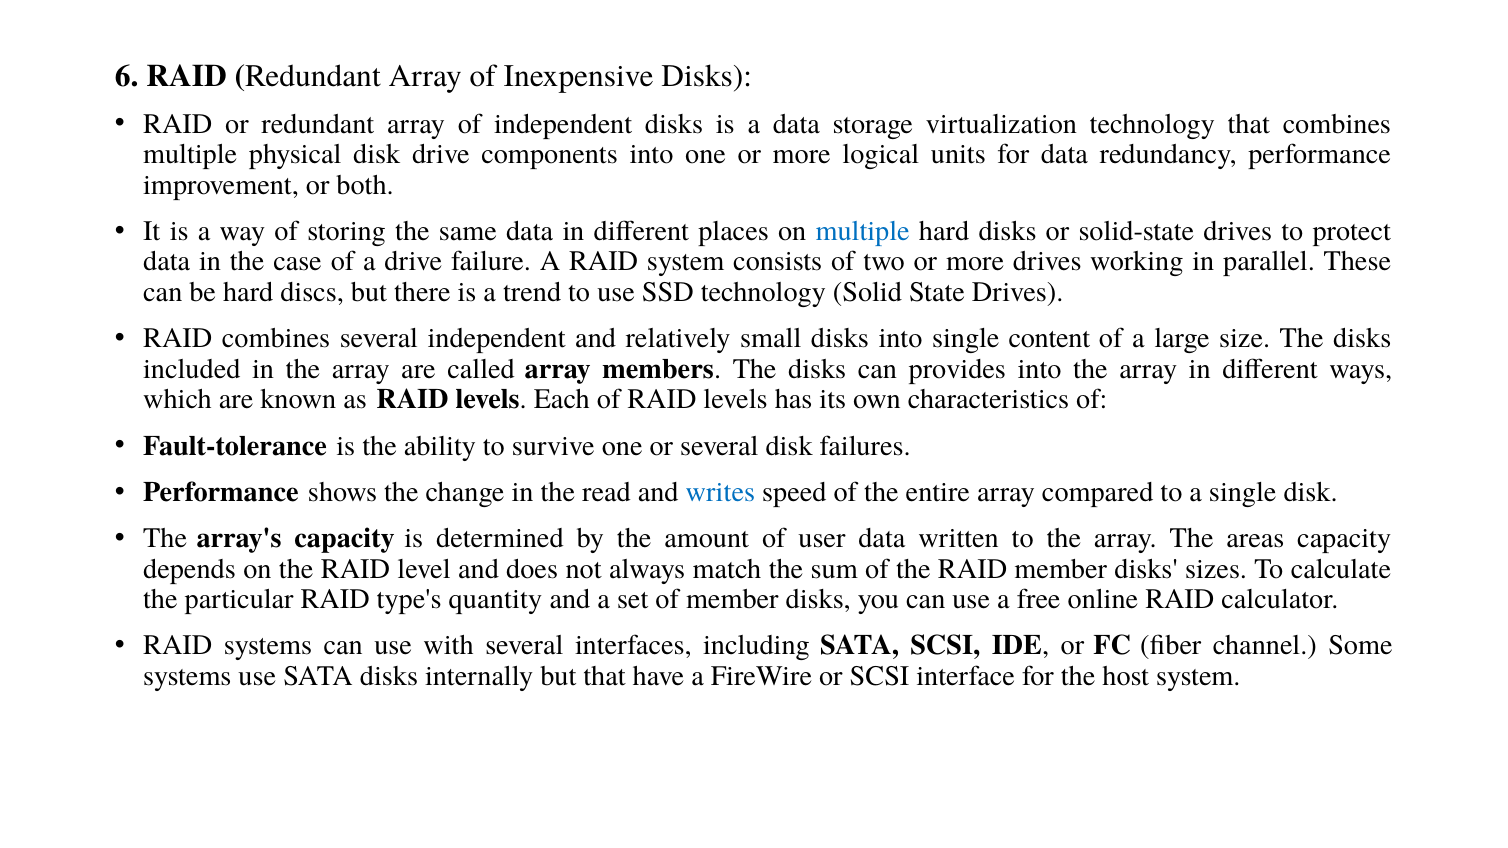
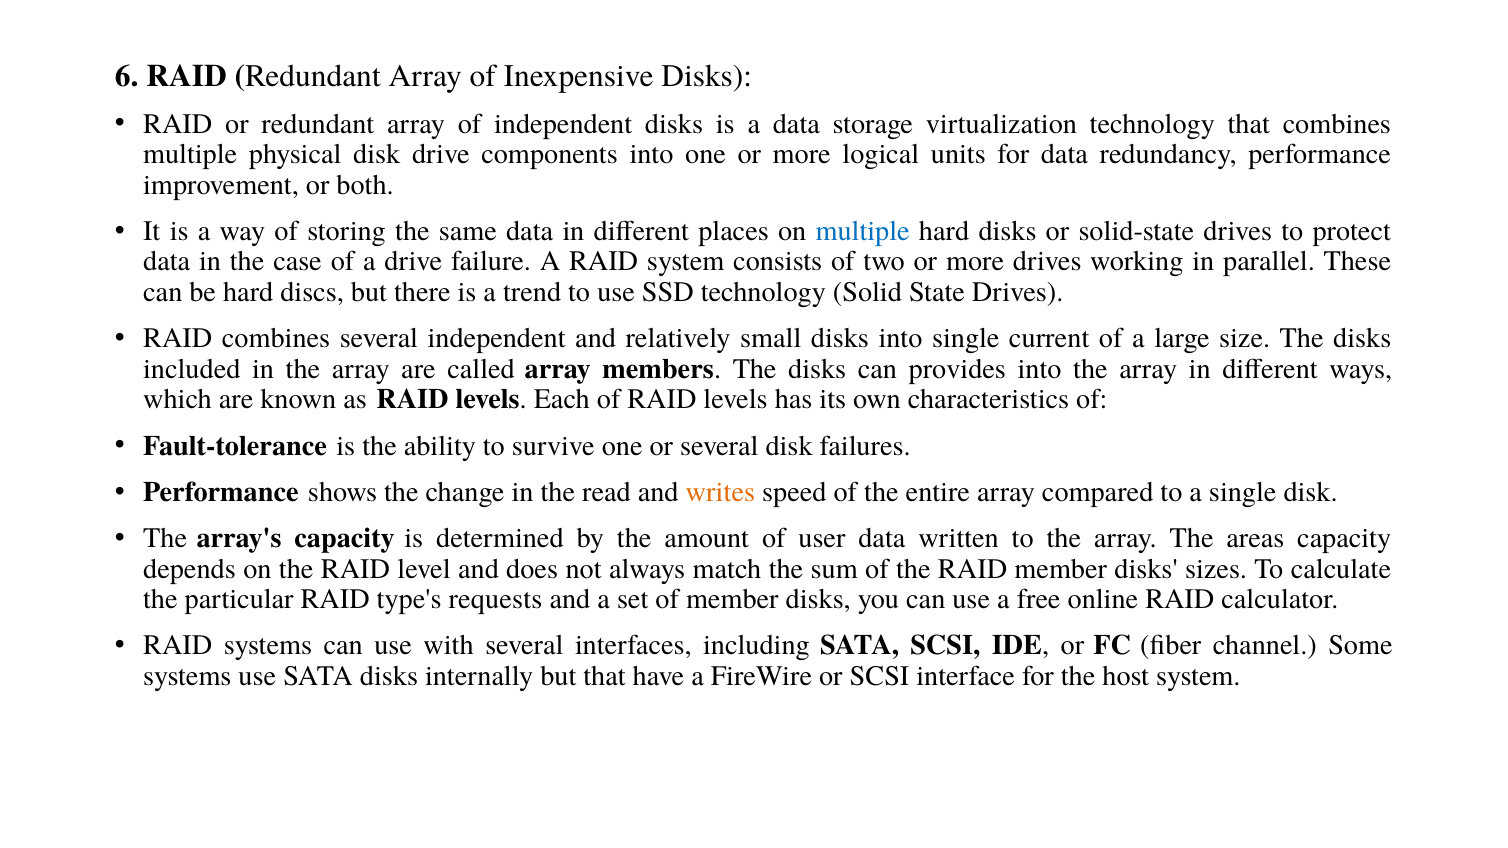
content: content -> current
writes colour: blue -> orange
quantity: quantity -> requests
